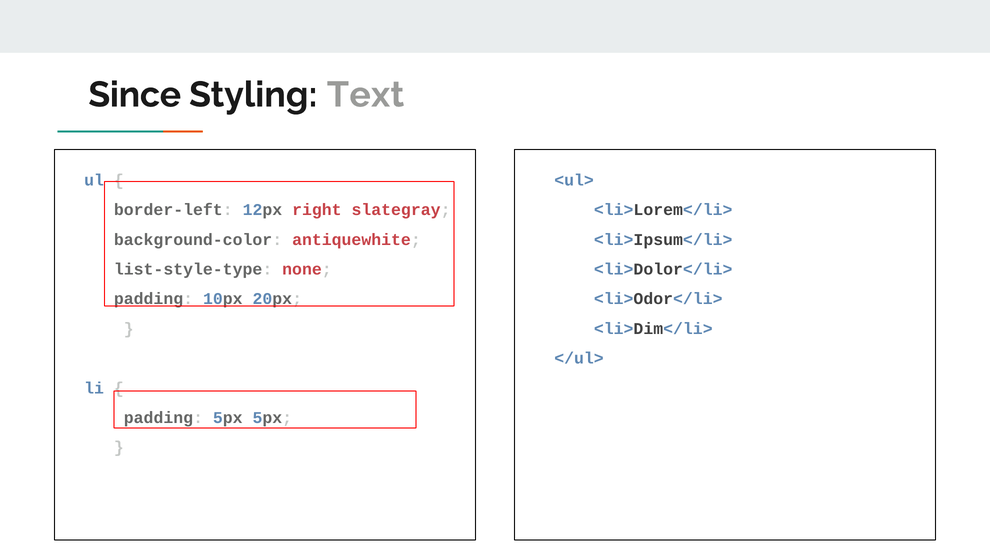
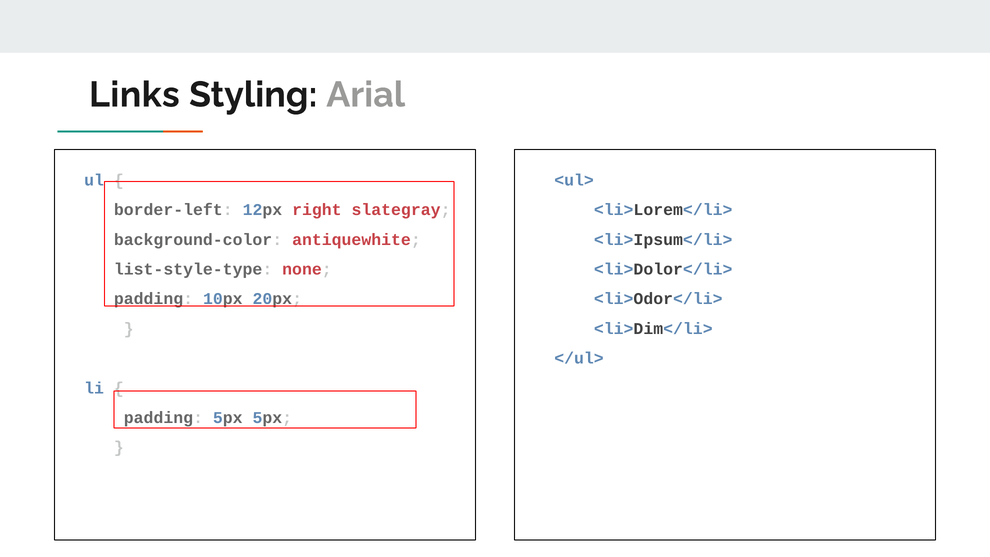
Since: Since -> Links
Text: Text -> Arial
